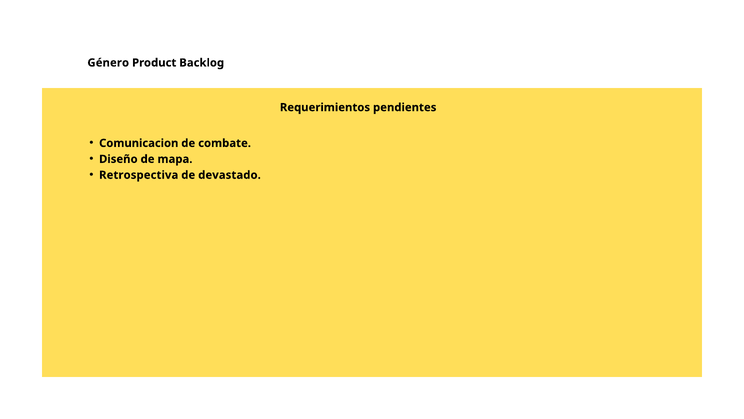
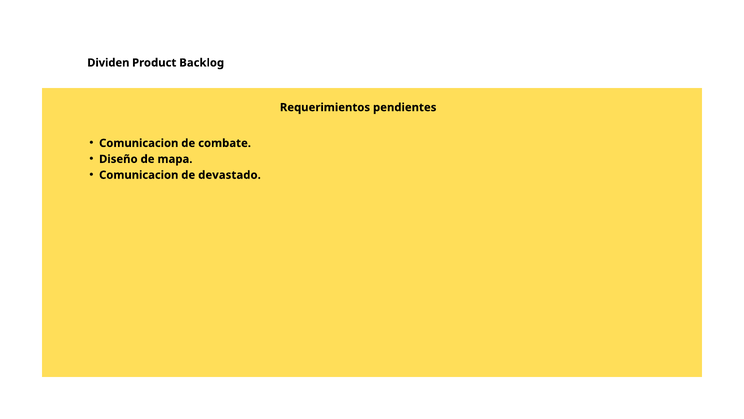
Género: Género -> Dividen
Retrospectiva at (139, 175): Retrospectiva -> Comunicacion
